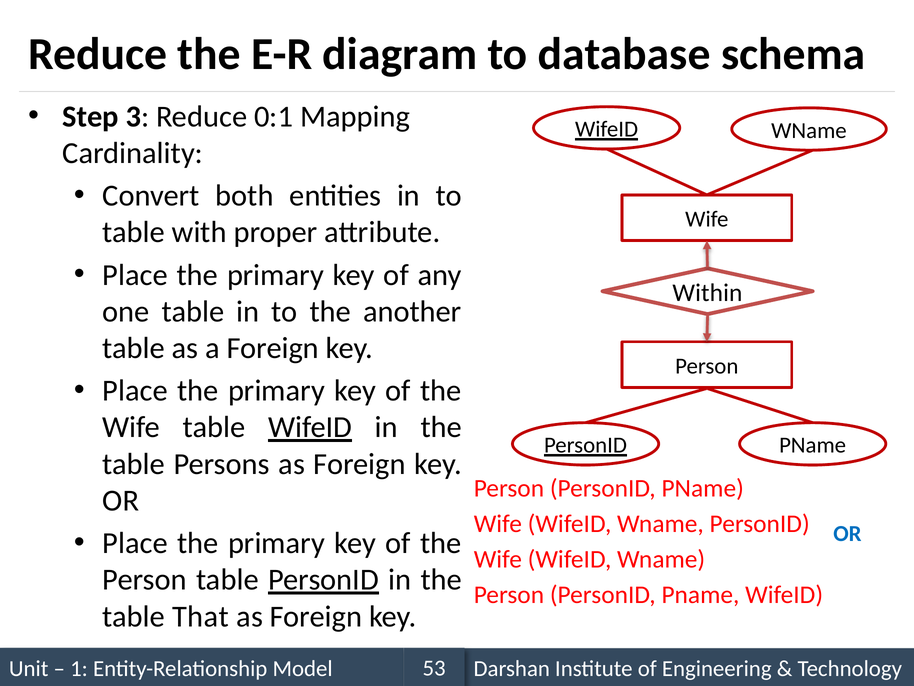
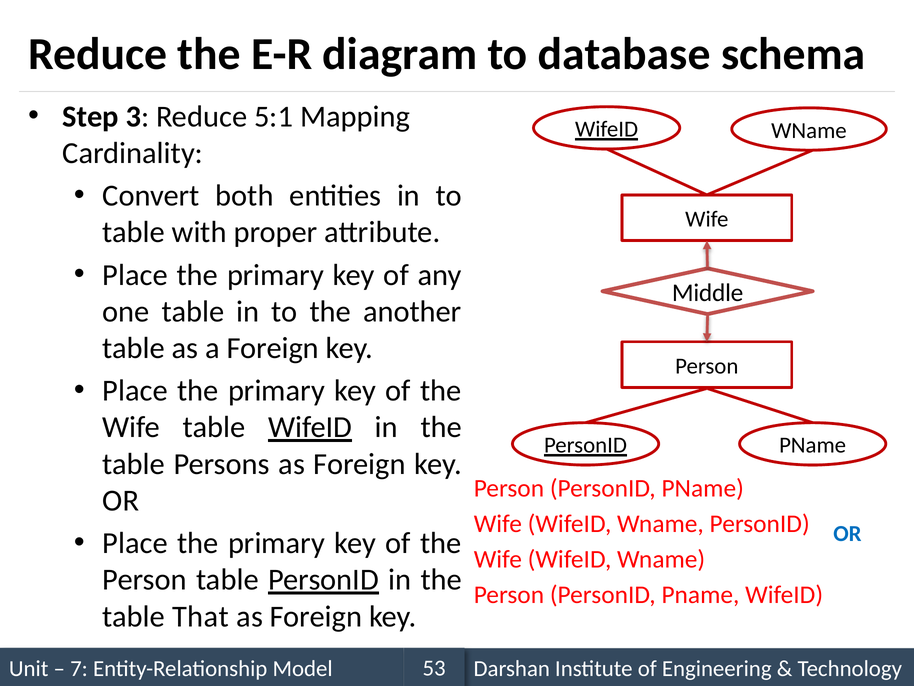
0:1: 0:1 -> 5:1
Within: Within -> Middle
1: 1 -> 7
